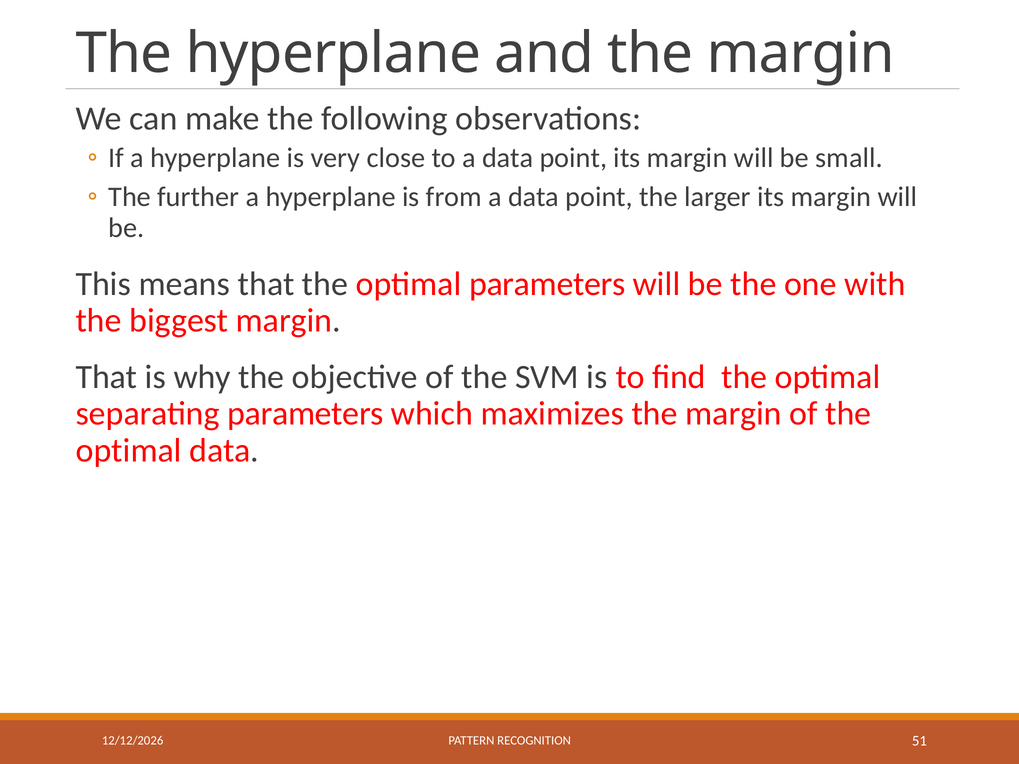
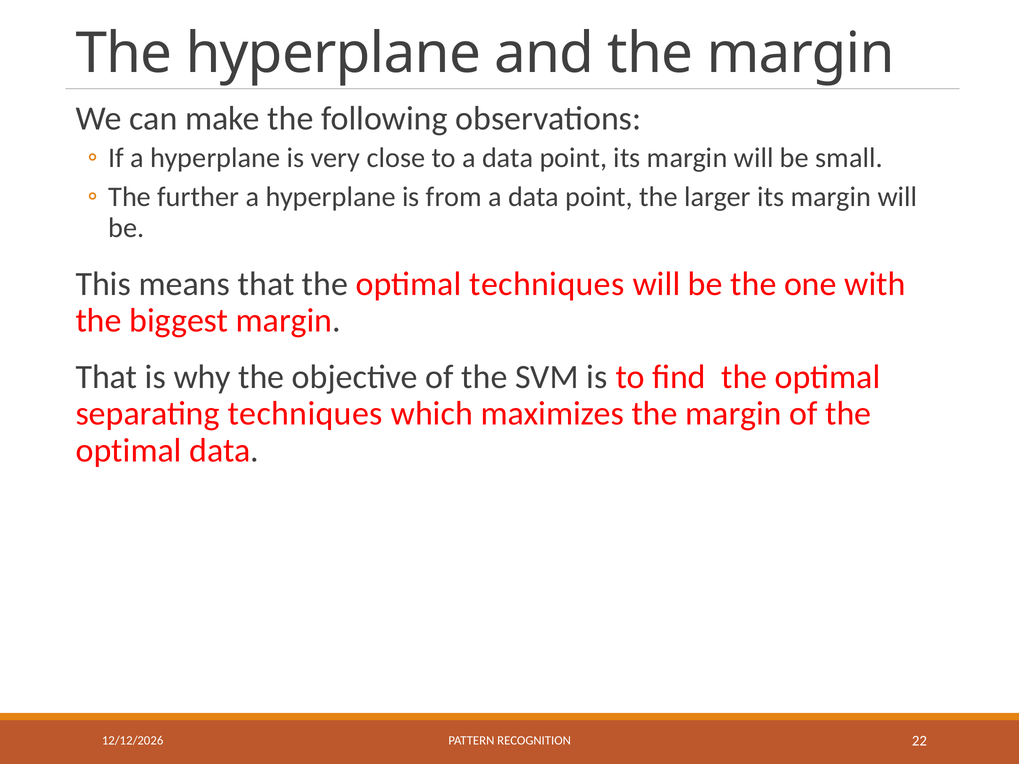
optimal parameters: parameters -> techniques
separating parameters: parameters -> techniques
51: 51 -> 22
